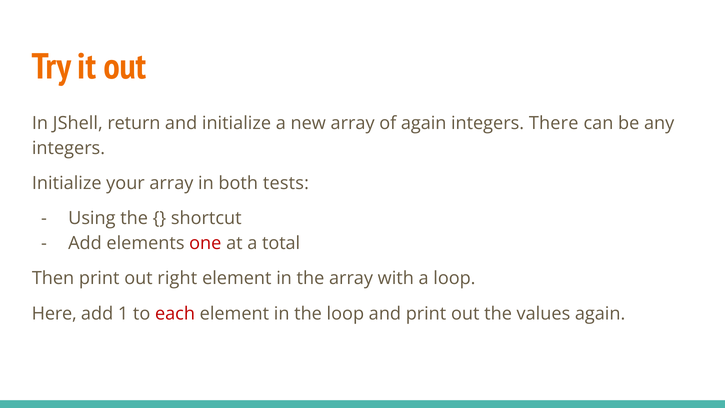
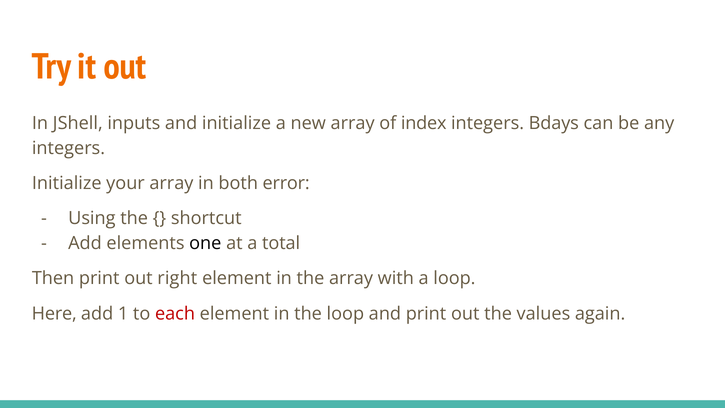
return: return -> inputs
of again: again -> index
There: There -> Bdays
tests: tests -> error
one colour: red -> black
